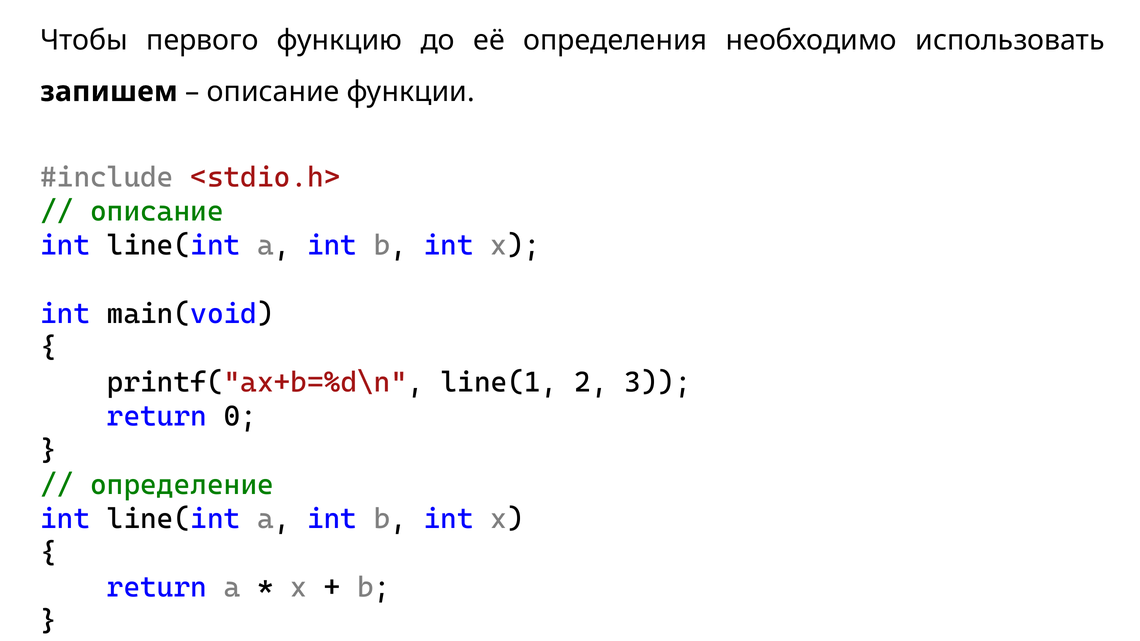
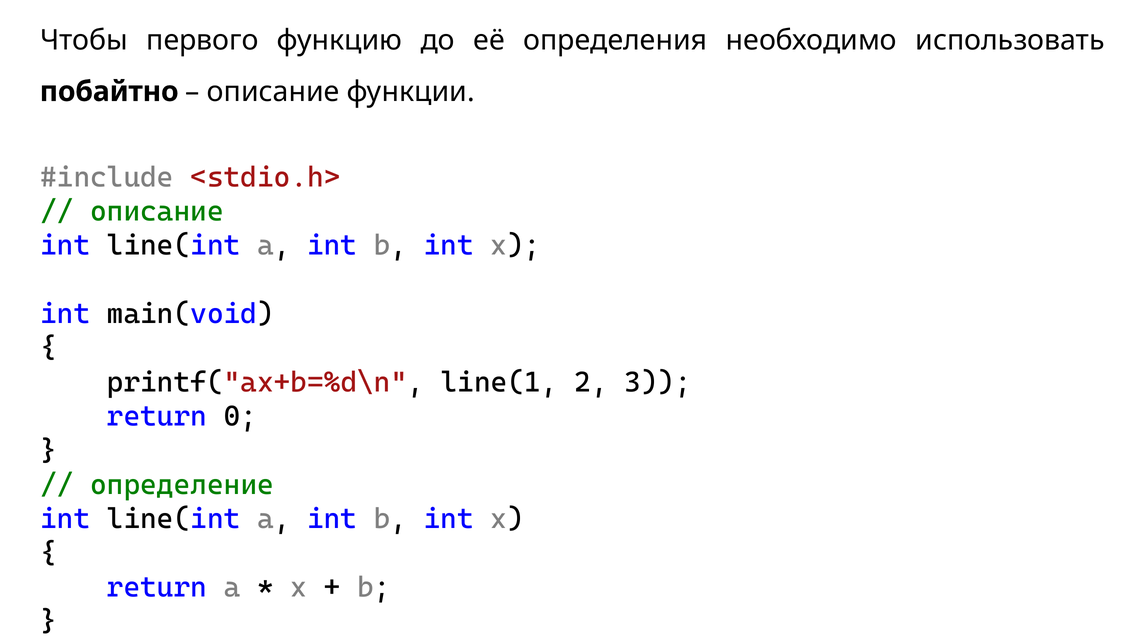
запишем: запишем -> побайтно
